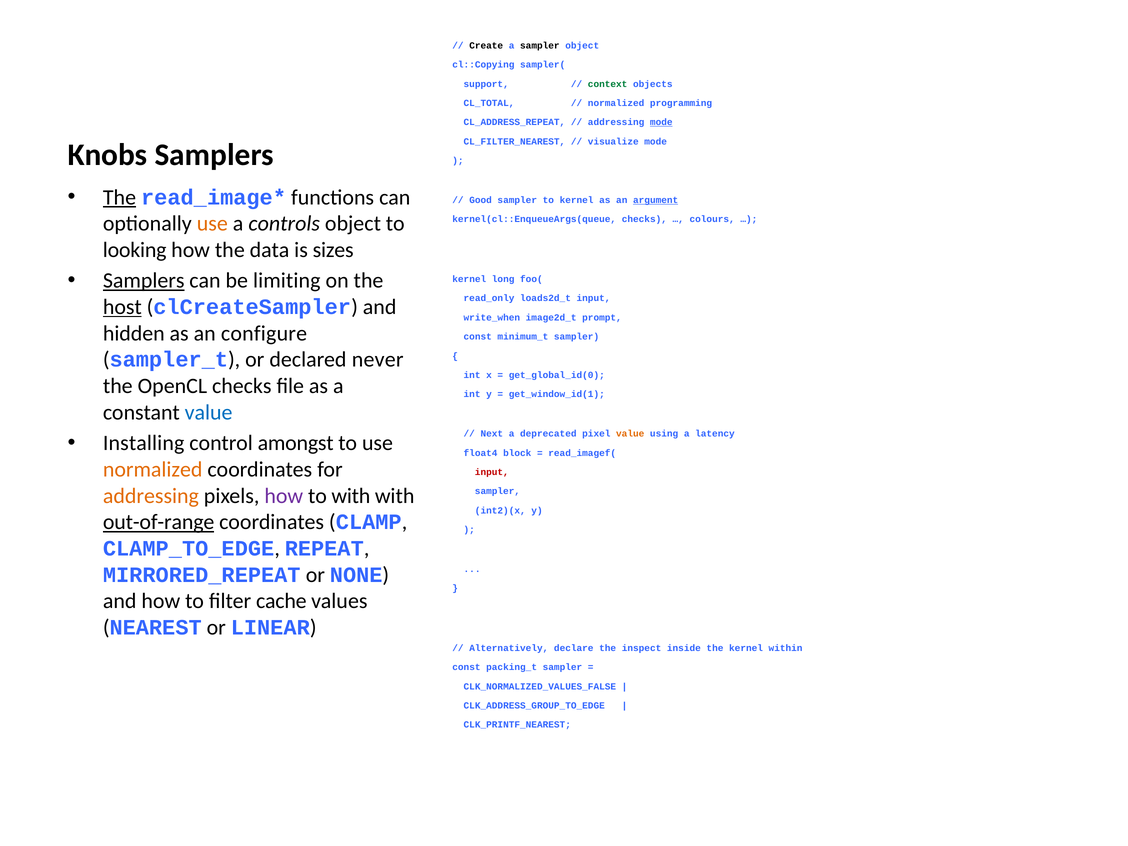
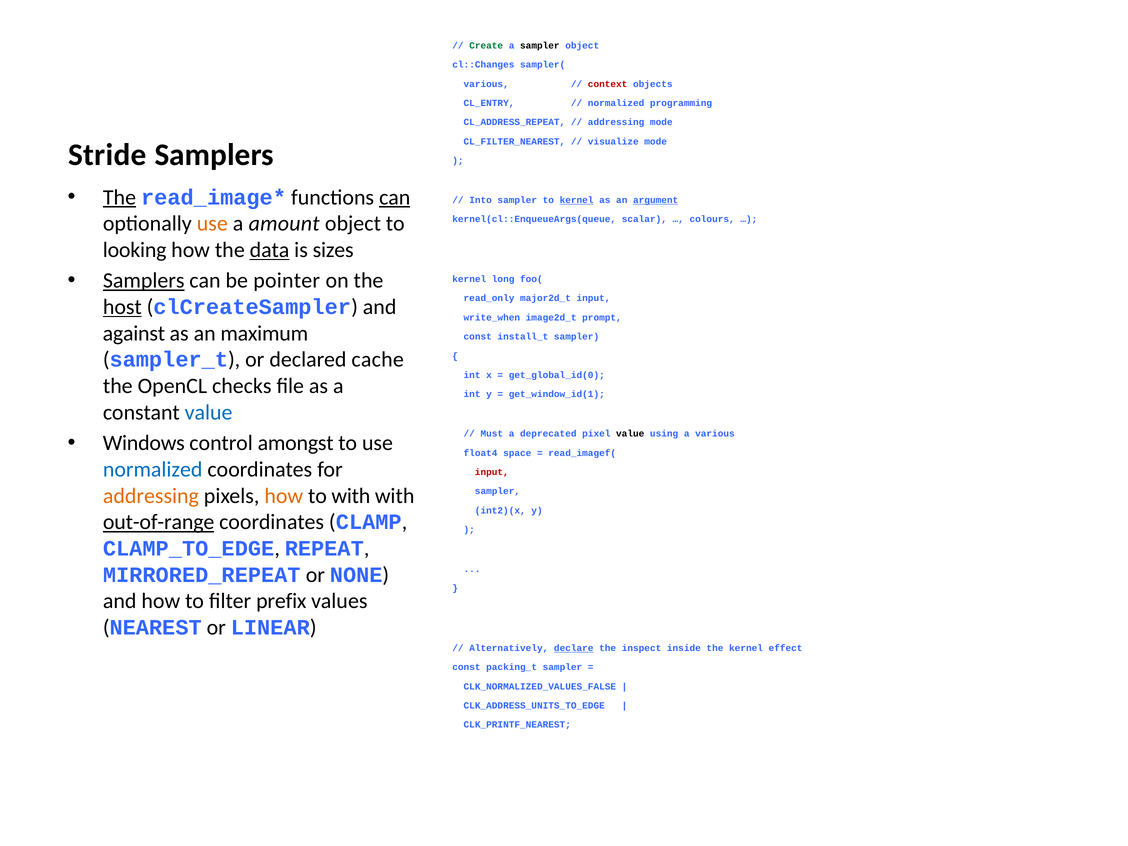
Create colour: black -> green
cl::Copying: cl::Copying -> cl::Changes
support at (486, 84): support -> various
context colour: green -> red
CL_TOTAL: CL_TOTAL -> CL_ENTRY
mode at (661, 122) underline: present -> none
Knobs: Knobs -> Stride
can at (395, 197) underline: none -> present
Good: Good -> Into
kernel at (577, 200) underline: none -> present
controls: controls -> amount
kernel(cl::EnqueueArgs(queue checks: checks -> scalar
data underline: none -> present
limiting: limiting -> pointer
loads2d_t: loads2d_t -> major2d_t
hidden: hidden -> against
configure: configure -> maximum
minimum_t: minimum_t -> install_t
never: never -> cache
Next: Next -> Must
value at (630, 434) colour: orange -> black
a latency: latency -> various
Installing: Installing -> Windows
block: block -> space
normalized at (153, 469) colour: orange -> blue
how at (284, 496) colour: purple -> orange
cache: cache -> prefix
declare underline: none -> present
within: within -> effect
CLK_ADDRESS_GROUP_TO_EDGE: CLK_ADDRESS_GROUP_TO_EDGE -> CLK_ADDRESS_UNITS_TO_EDGE
